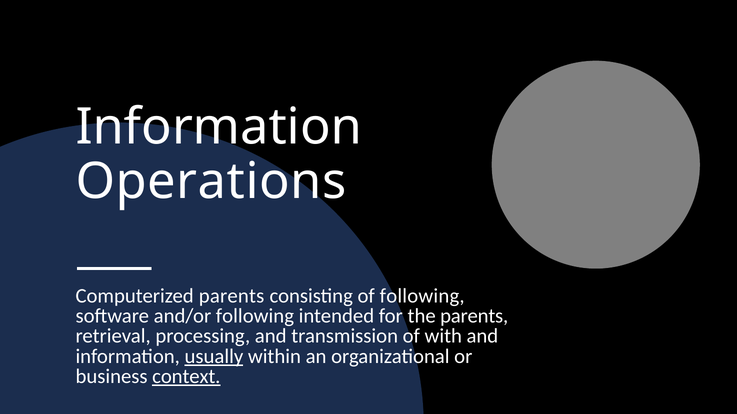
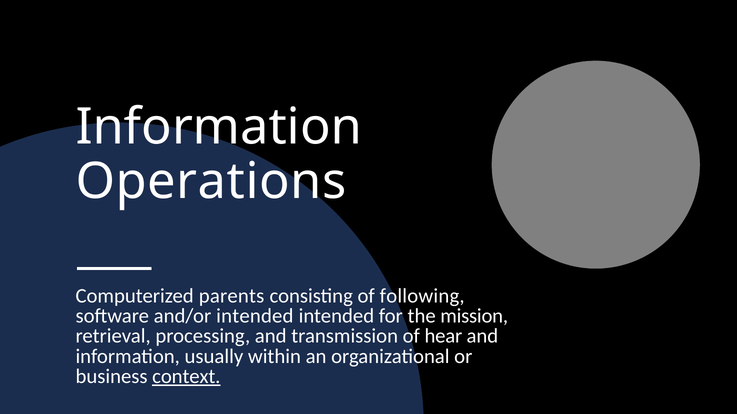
and/or following: following -> intended
the parents: parents -> mission
with: with -> hear
usually underline: present -> none
